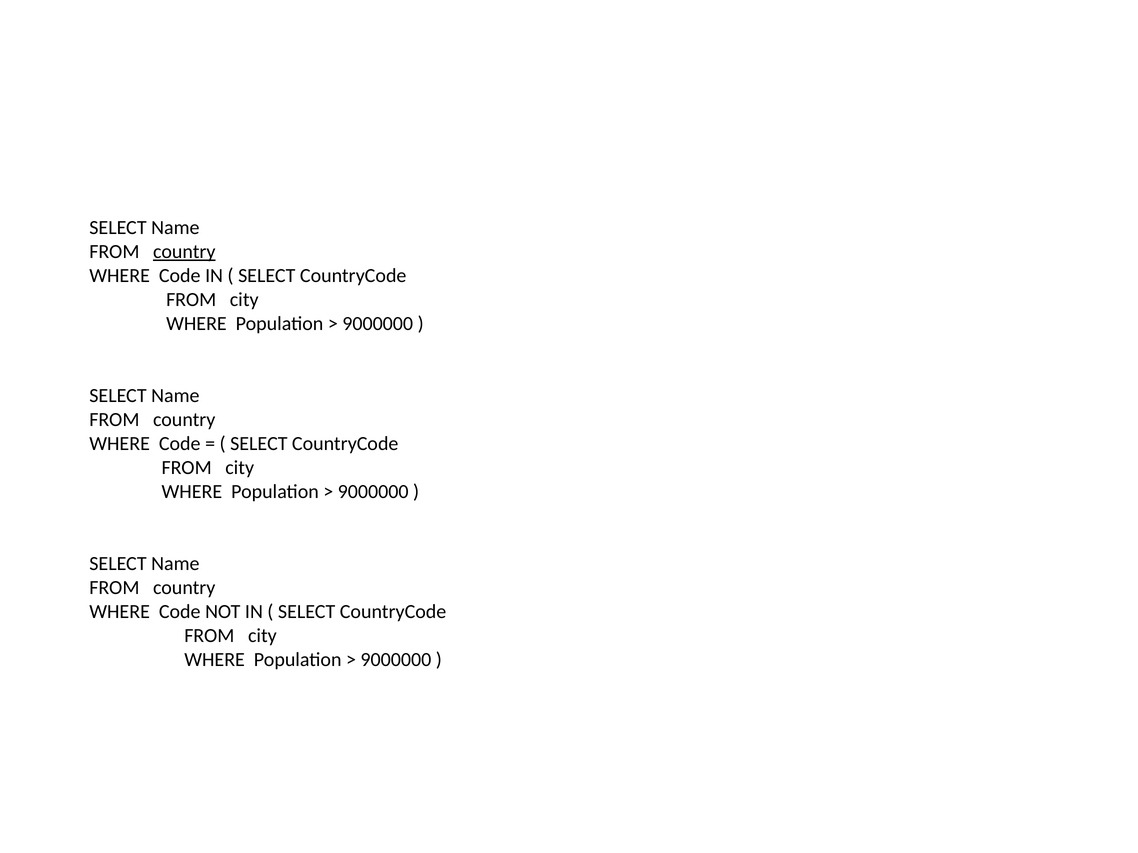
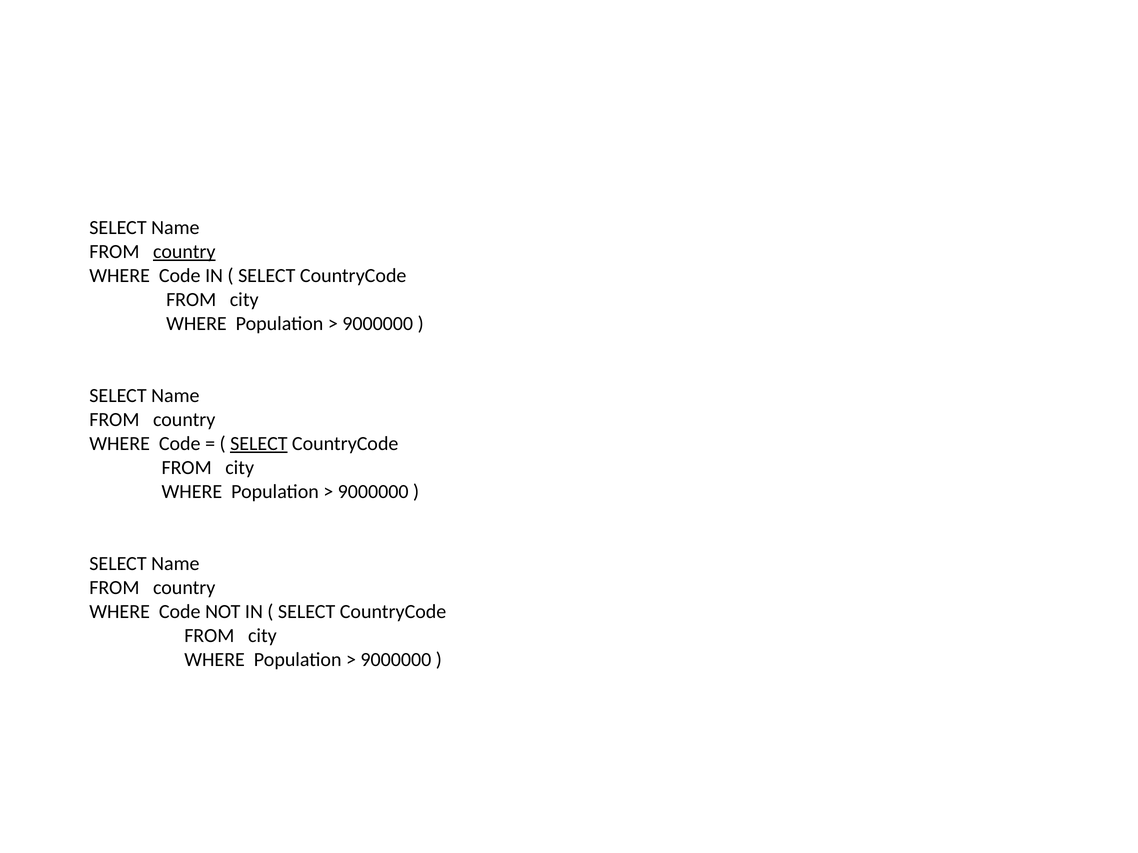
SELECT at (259, 444) underline: none -> present
